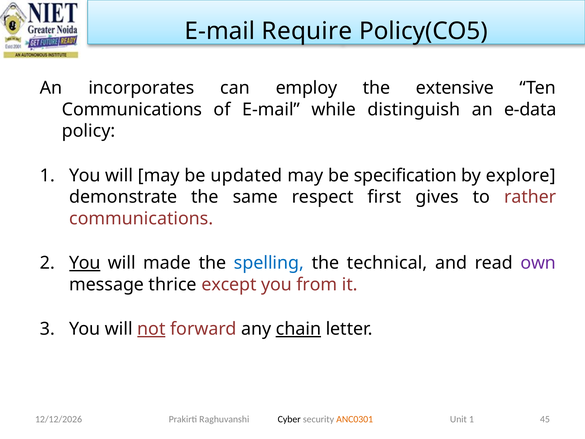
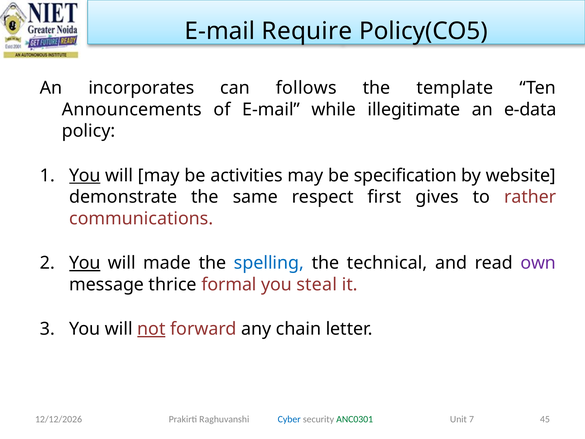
employ: employ -> follows
extensive: extensive -> template
Communications at (132, 109): Communications -> Announcements
distinguish: distinguish -> illegitimate
You at (85, 175) underline: none -> present
updated: updated -> activities
explore: explore -> website
except: except -> formal
from: from -> steal
chain underline: present -> none
Cyber colour: black -> blue
ANC0301 colour: orange -> green
Unit 1: 1 -> 7
